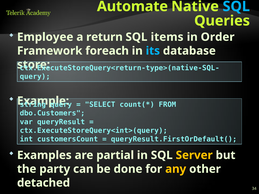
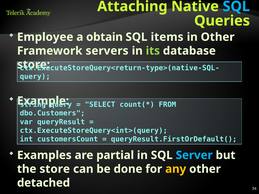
Automate: Automate -> Attaching
return: return -> obtain
in Order: Order -> Other
foreach: foreach -> servers
its colour: light blue -> light green
Server colour: yellow -> light blue
the party: party -> store
